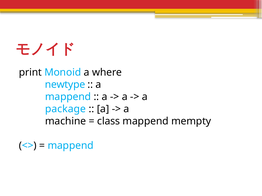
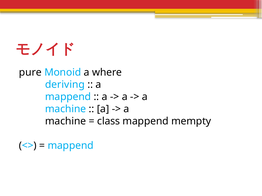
print: print -> pure
newtype: newtype -> deriving
package at (66, 109): package -> machine
